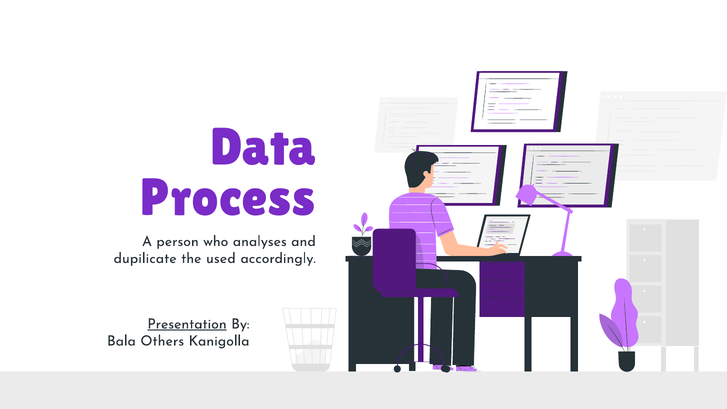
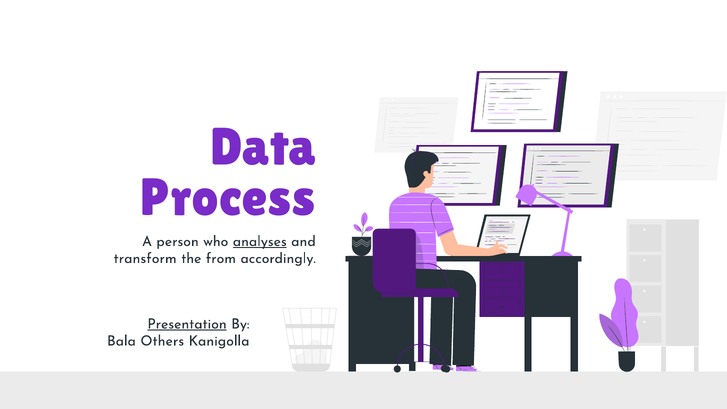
analyses underline: none -> present
dupilicate: dupilicate -> transform
used: used -> from
